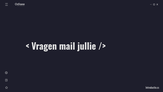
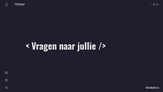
mail: mail -> naar
